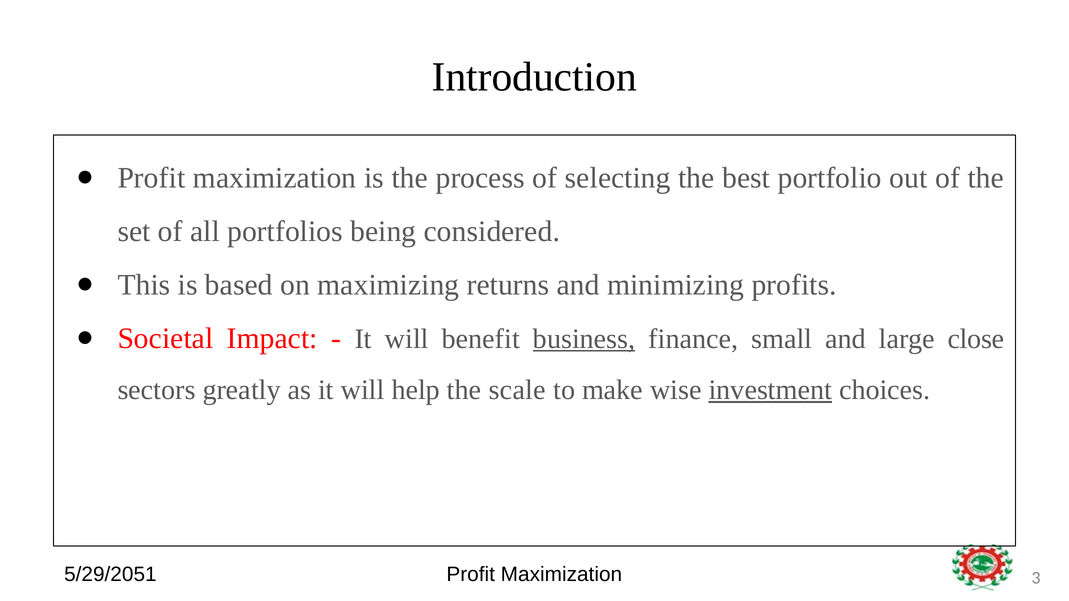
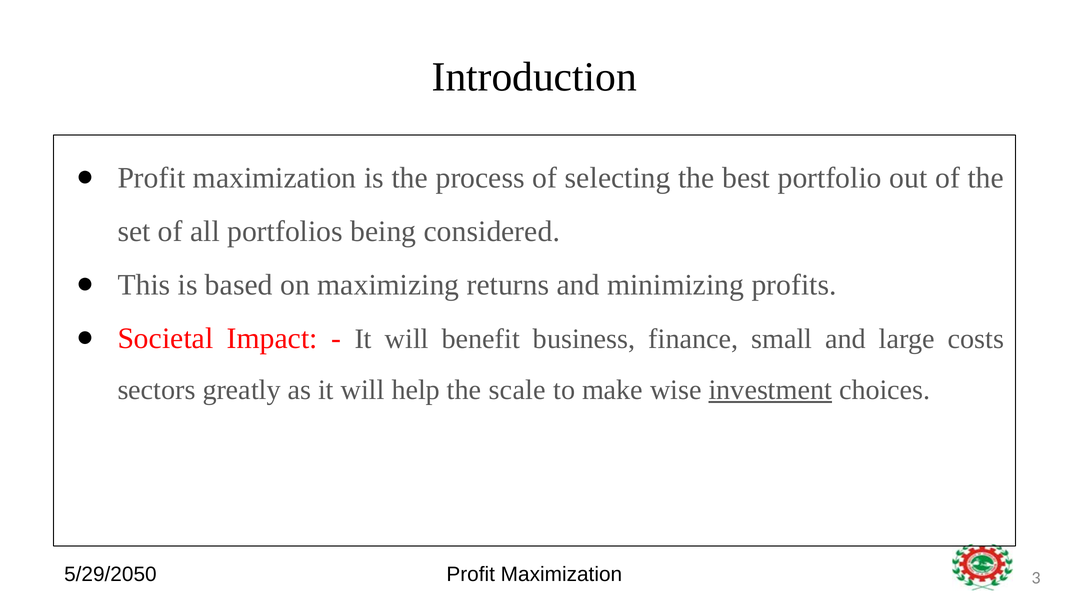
business underline: present -> none
close: close -> costs
5/29/2051: 5/29/2051 -> 5/29/2050
